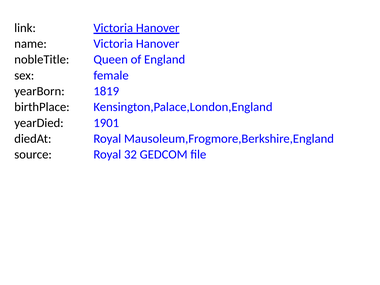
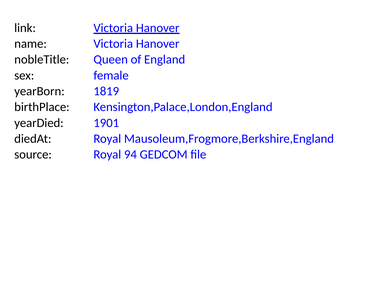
32: 32 -> 94
